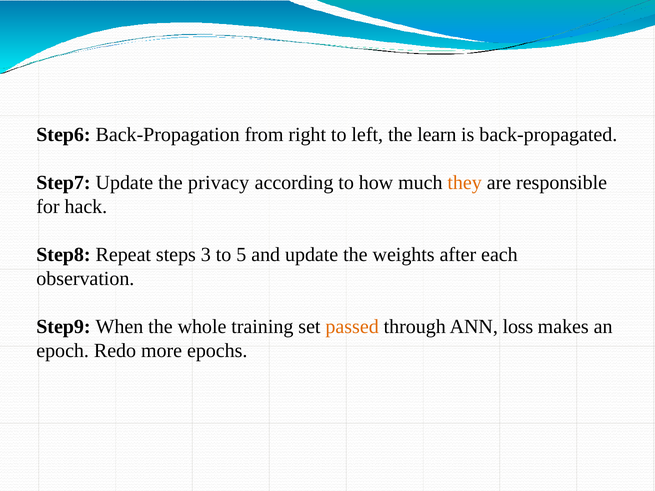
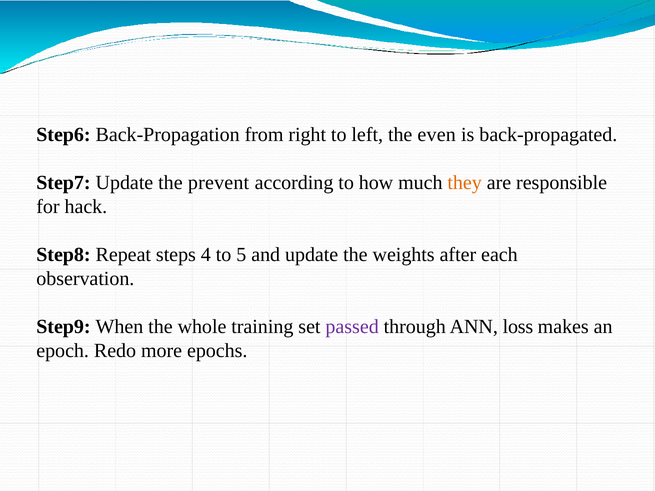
learn: learn -> even
privacy: privacy -> prevent
3: 3 -> 4
passed colour: orange -> purple
